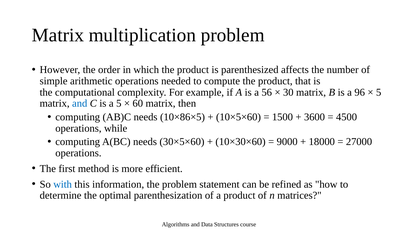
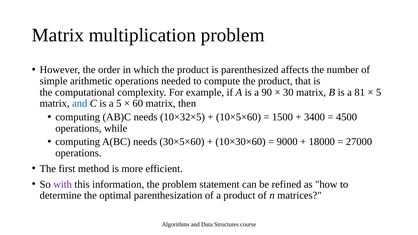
56: 56 -> 90
96: 96 -> 81
10×86×5: 10×86×5 -> 10×32×5
3600: 3600 -> 3400
with colour: blue -> purple
